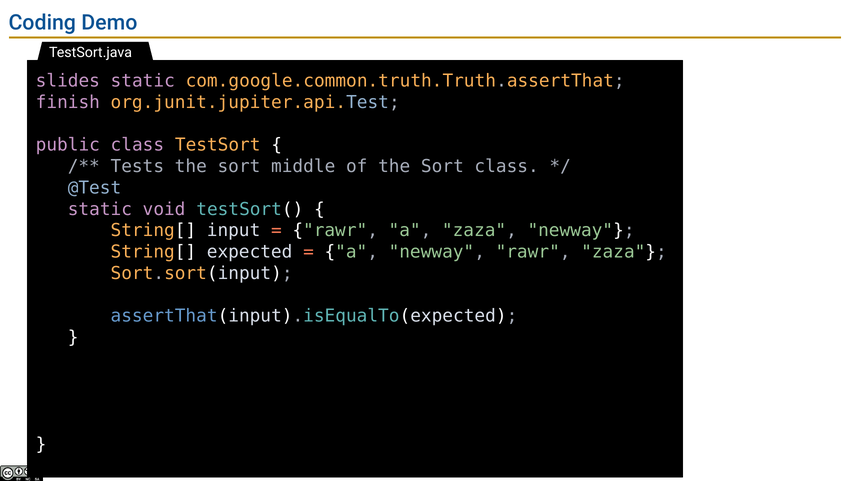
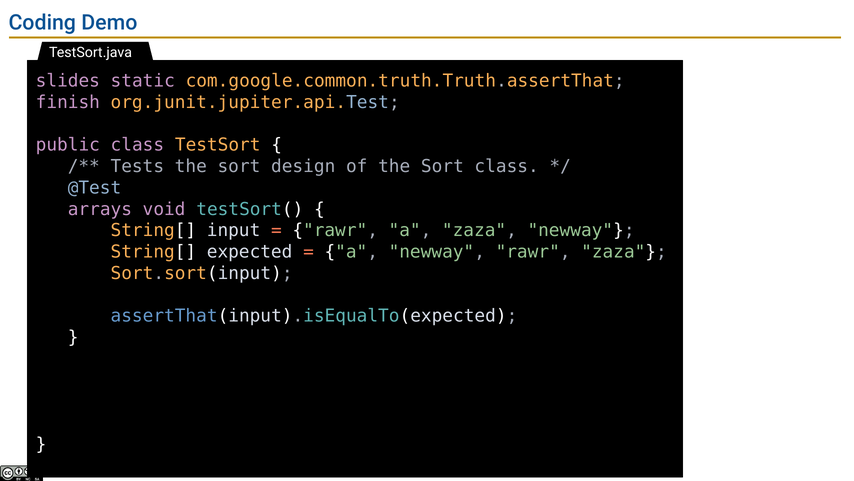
middle: middle -> design
static at (100, 209): static -> arrays
